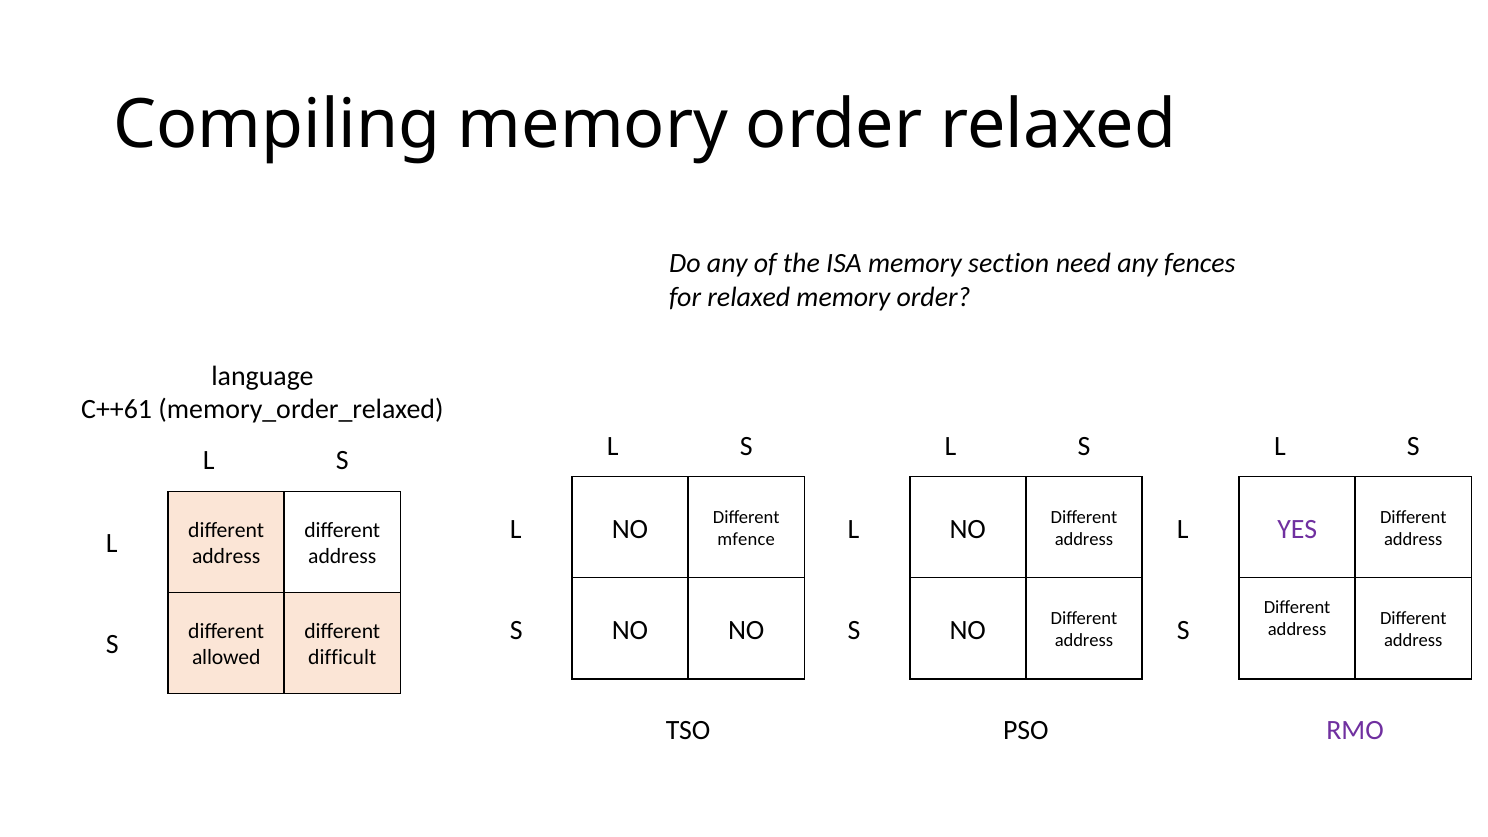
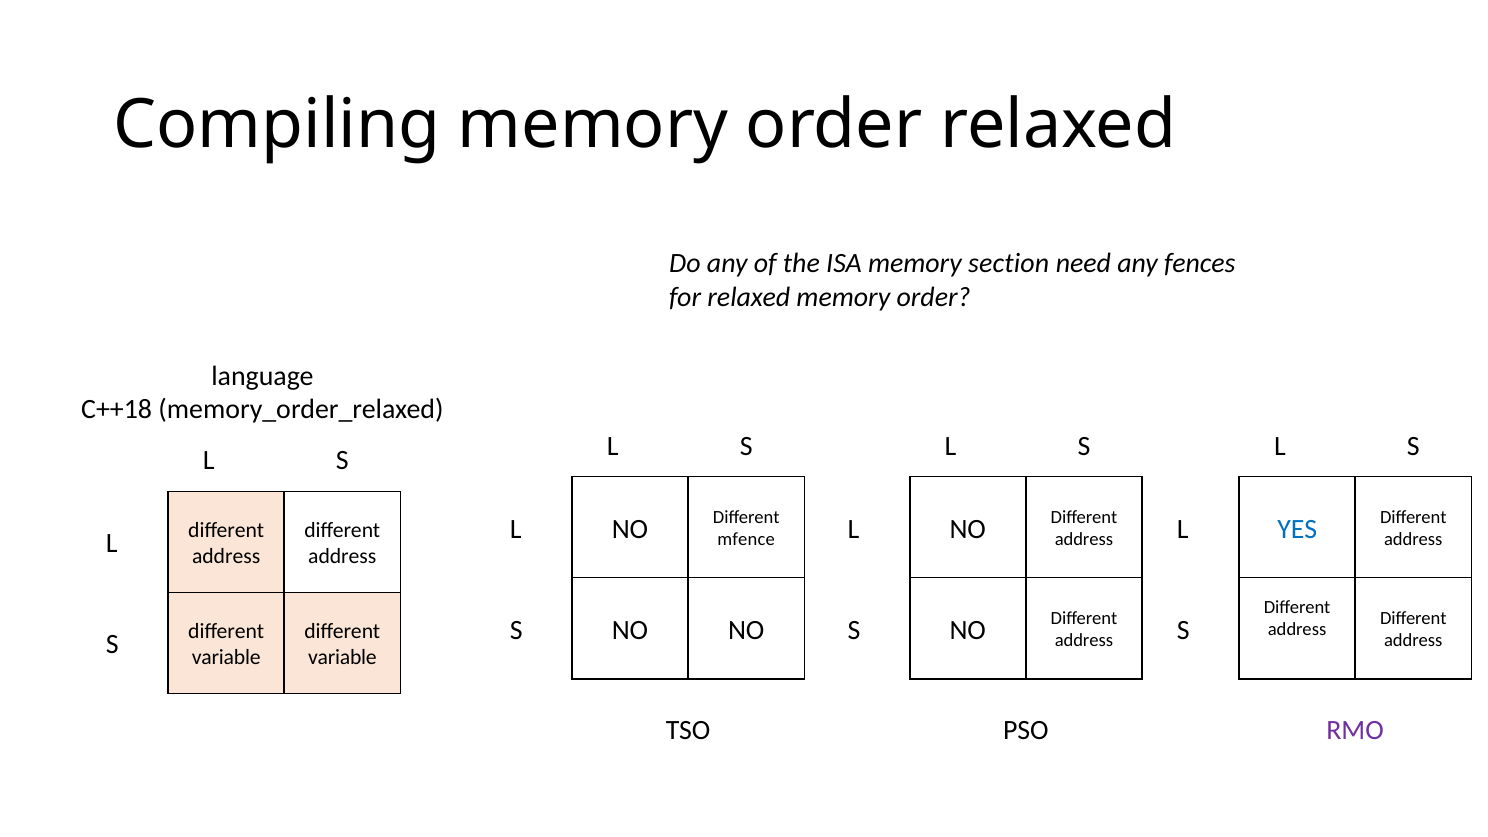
C++61: C++61 -> C++18
YES colour: purple -> blue
allowed at (226, 657): allowed -> variable
difficult at (342, 657): difficult -> variable
